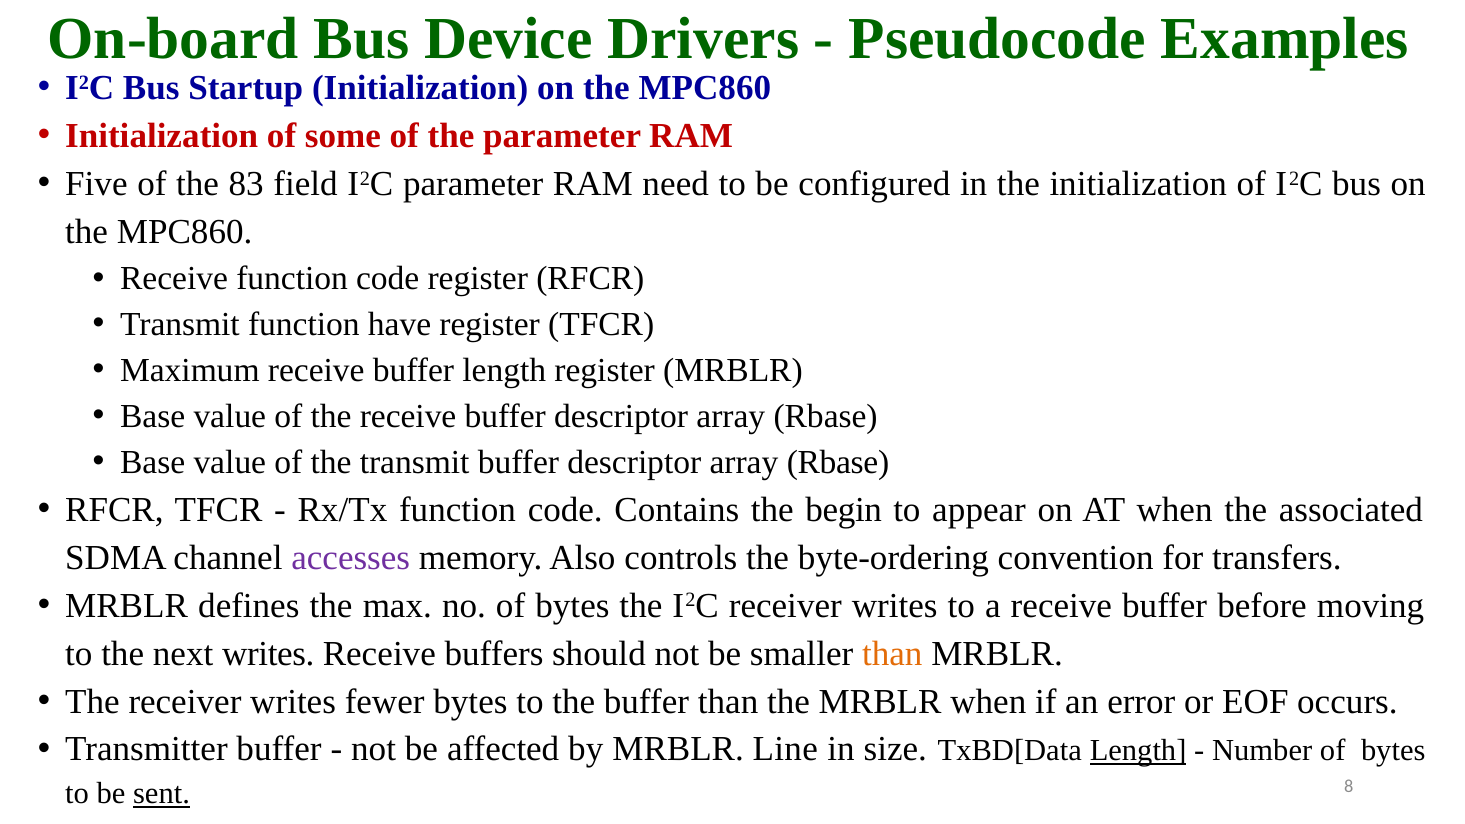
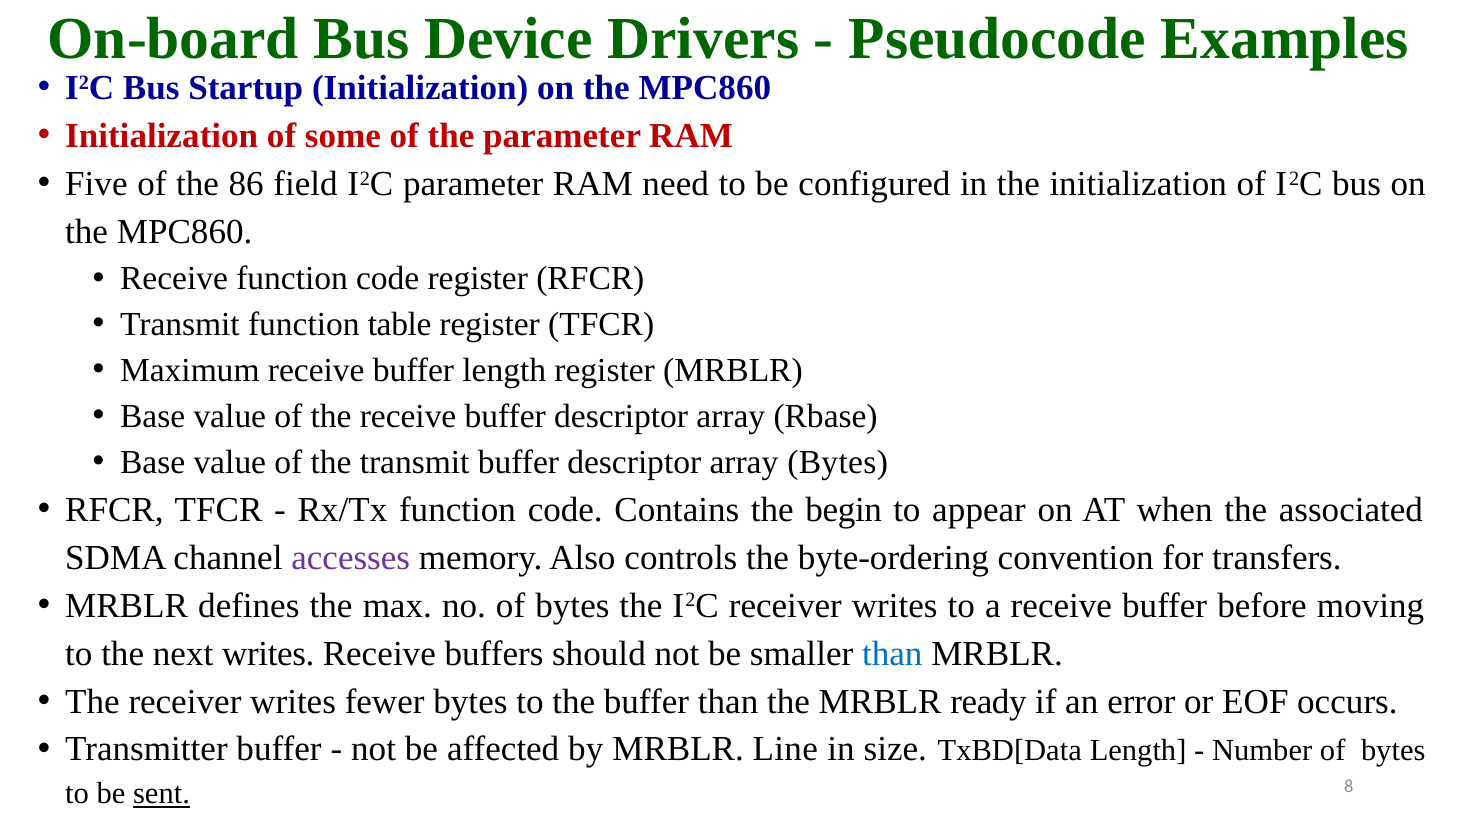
83: 83 -> 86
have: have -> table
Rbase at (838, 462): Rbase -> Bytes
than at (892, 654) colour: orange -> blue
MRBLR when: when -> ready
Length at (1138, 751) underline: present -> none
